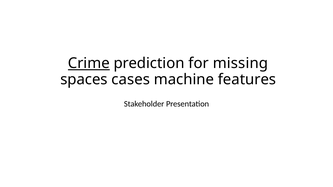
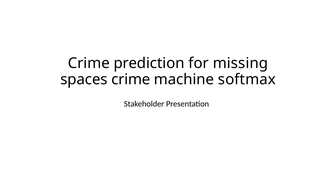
Crime at (89, 63) underline: present -> none
spaces cases: cases -> crime
features: features -> softmax
